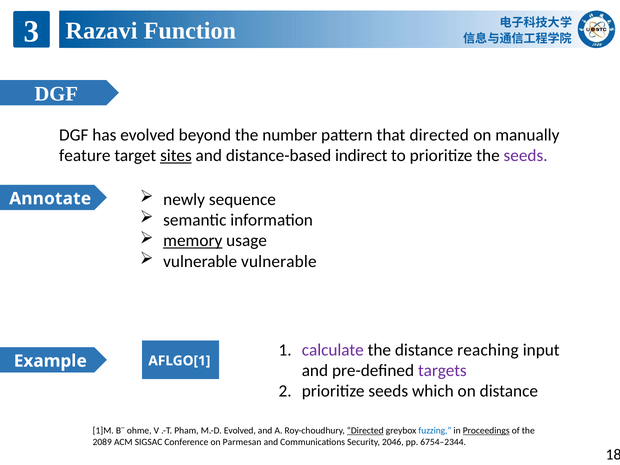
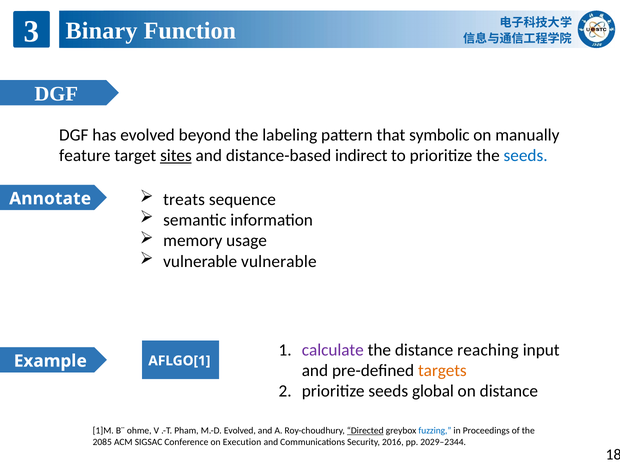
Razavi: Razavi -> Binary
number: number -> labeling
that directed: directed -> symbolic
seeds at (526, 156) colour: purple -> blue
newly: newly -> treats
memory underline: present -> none
targets colour: purple -> orange
which: which -> global
Proceedings underline: present -> none
2089: 2089 -> 2085
Parmesan: Parmesan -> Execution
2046: 2046 -> 2016
6754–2344: 6754–2344 -> 2029–2344
